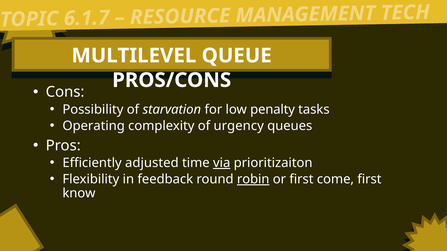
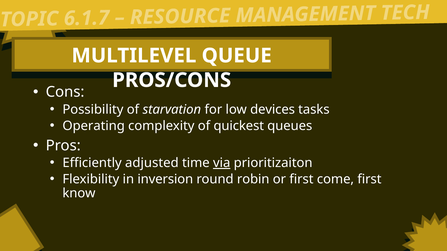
penalty: penalty -> devices
urgency: urgency -> quickest
feedback: feedback -> inversion
robin underline: present -> none
